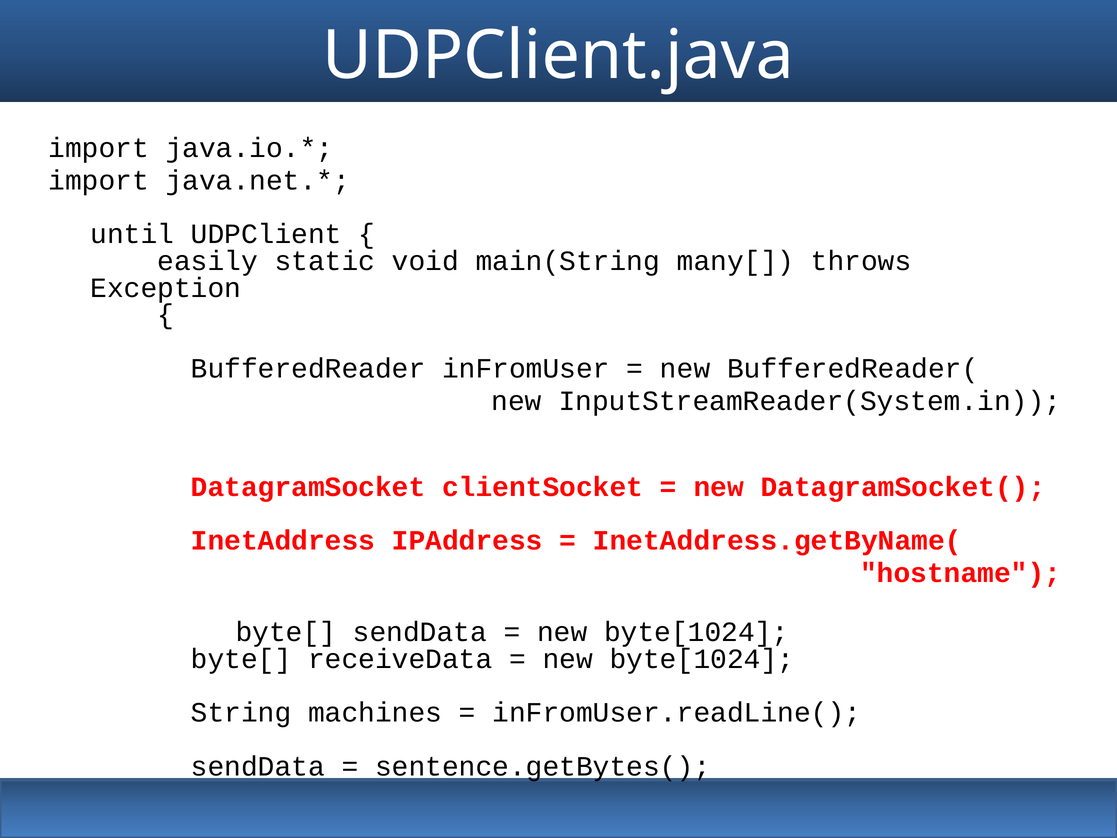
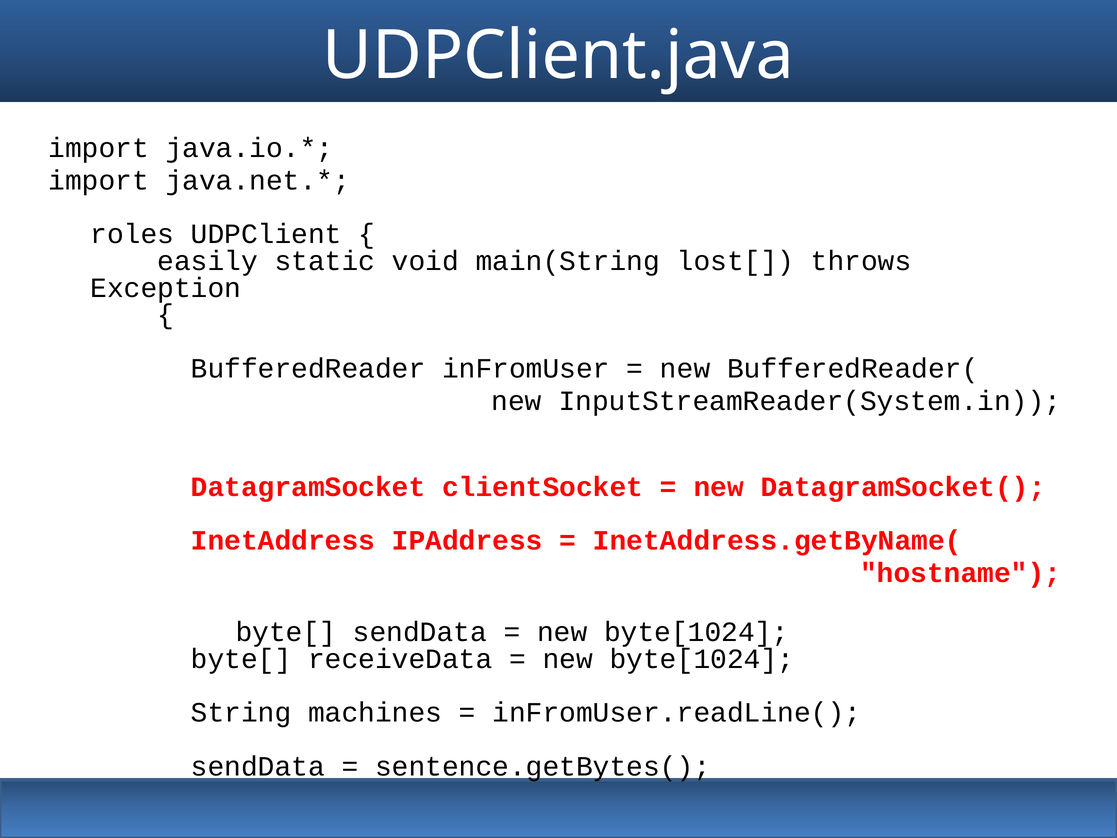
until: until -> roles
many[: many[ -> lost[
